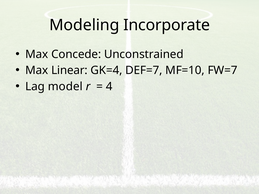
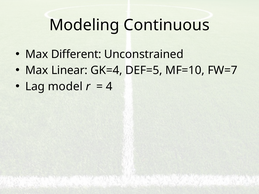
Incorporate: Incorporate -> Continuous
Concede: Concede -> Different
DEF=7: DEF=7 -> DEF=5
